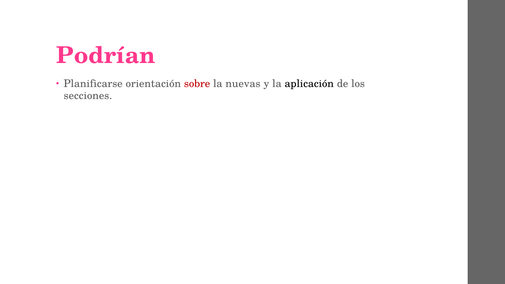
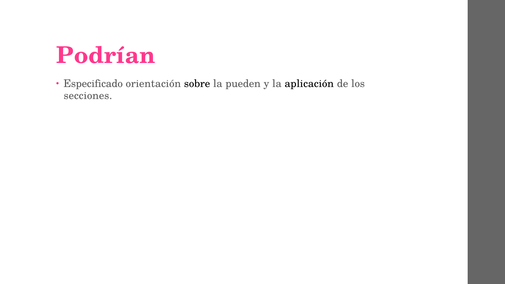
Planificarse: Planificarse -> Especificado
sobre colour: red -> black
nuevas: nuevas -> pueden
